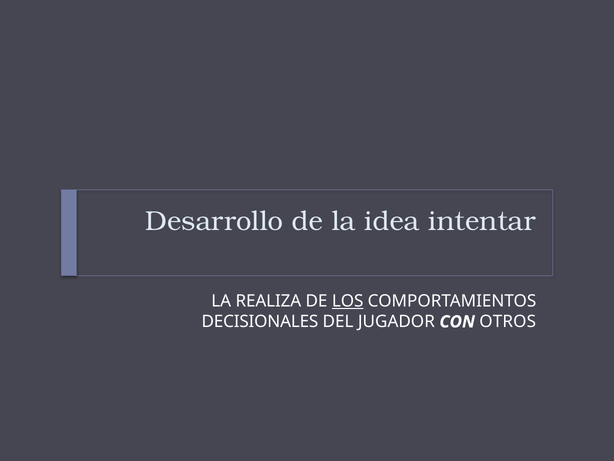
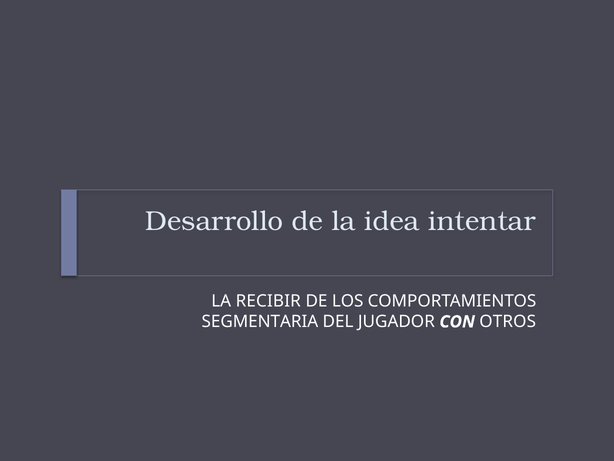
REALIZA: REALIZA -> RECIBIR
LOS underline: present -> none
DECISIONALES: DECISIONALES -> SEGMENTARIA
